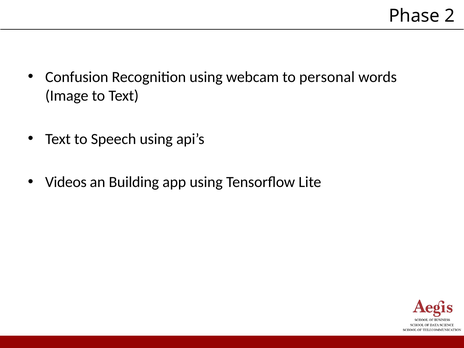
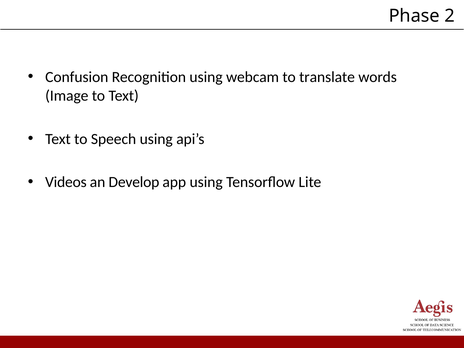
personal: personal -> translate
Building: Building -> Develop
